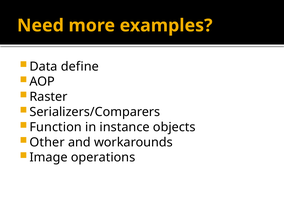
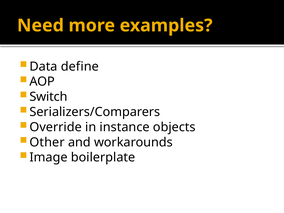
Raster: Raster -> Switch
Function: Function -> Override
operations: operations -> boilerplate
